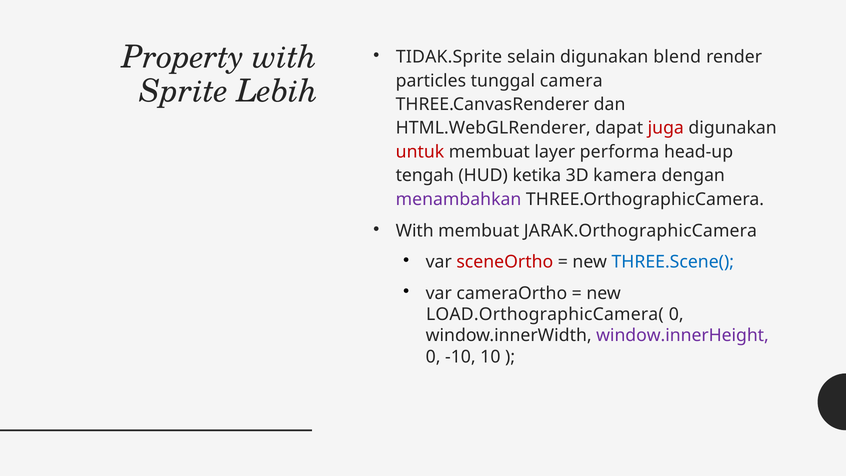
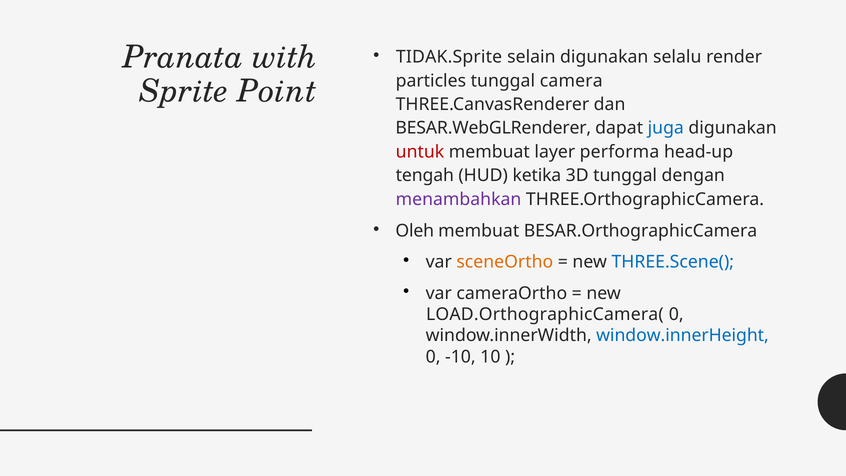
Property: Property -> Pranata
blend: blend -> selalu
Lebih: Lebih -> Point
HTML.WebGLRenderer: HTML.WebGLRenderer -> BESAR.WebGLRenderer
juga colour: red -> blue
3D kamera: kamera -> tunggal
With at (415, 231): With -> Oleh
JARAK.OrthographicCamera: JARAK.OrthographicCamera -> BESAR.OrthographicCamera
sceneOrtho colour: red -> orange
window.innerHeight colour: purple -> blue
